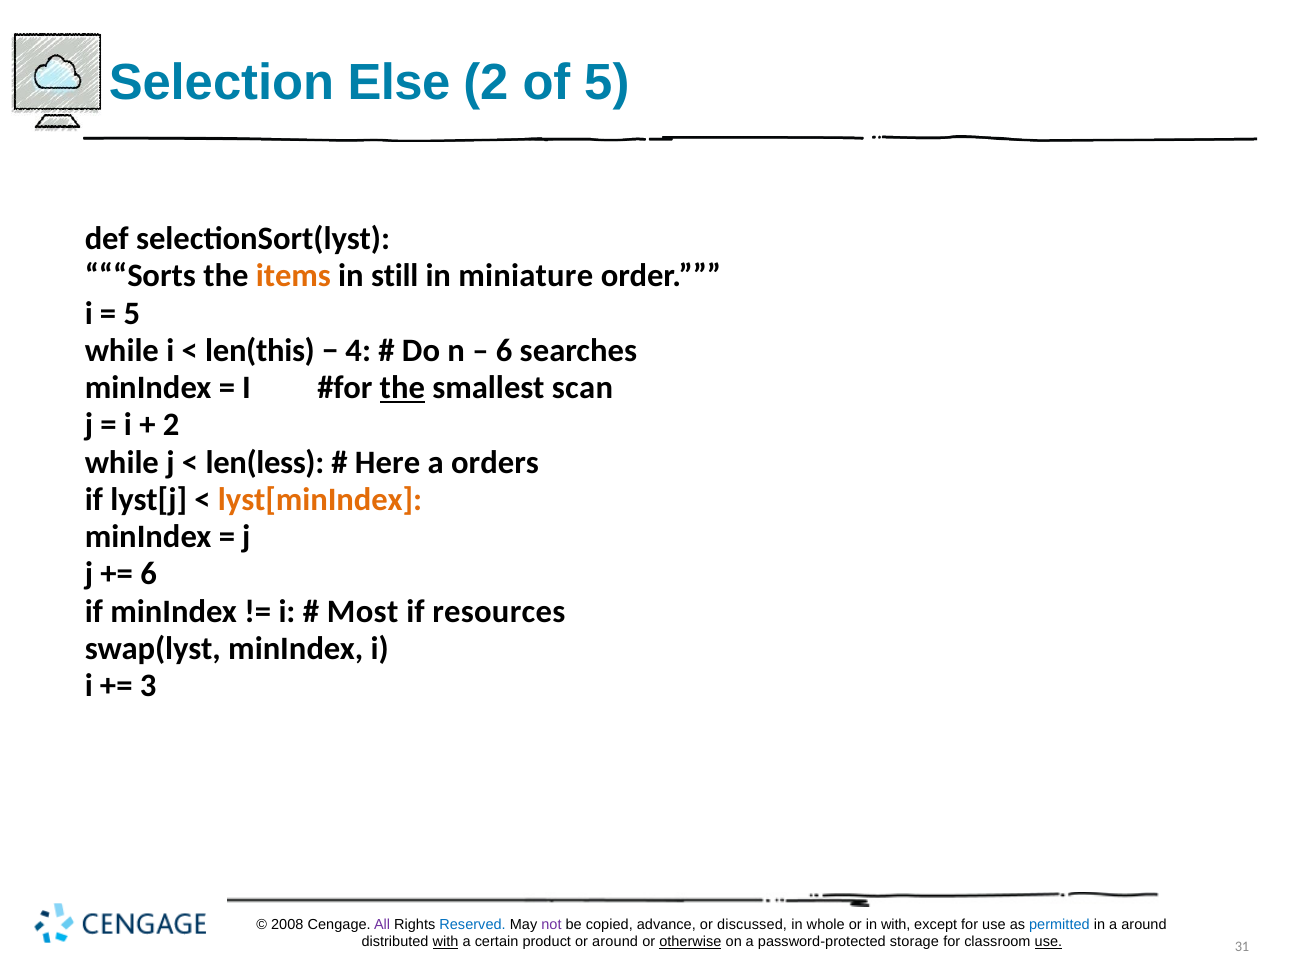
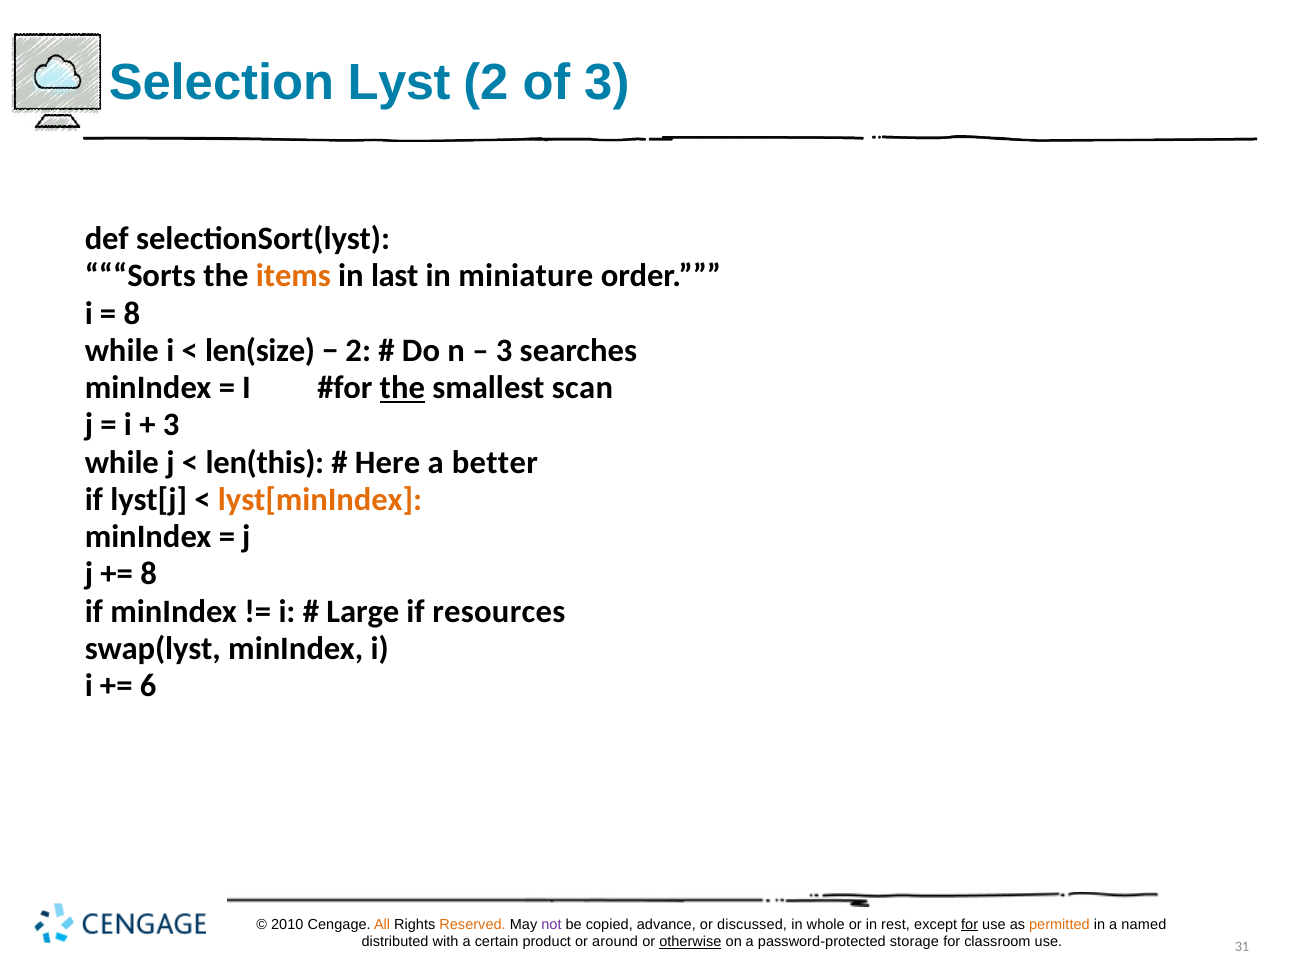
Else: Else -> Lyst
of 5: 5 -> 3
still: still -> last
5 at (132, 313): 5 -> 8
len(this: len(this -> len(size
4 at (358, 350): 4 -> 2
6 at (504, 350): 6 -> 3
2 at (171, 425): 2 -> 3
len(less: len(less -> len(this
orders: orders -> better
6 at (149, 574): 6 -> 8
Most: Most -> Large
3: 3 -> 6
2008: 2008 -> 2010
All colour: purple -> orange
Reserved colour: blue -> orange
in with: with -> rest
for at (970, 924) underline: none -> present
permitted colour: blue -> orange
a around: around -> named
with at (446, 941) underline: present -> none
use at (1048, 941) underline: present -> none
